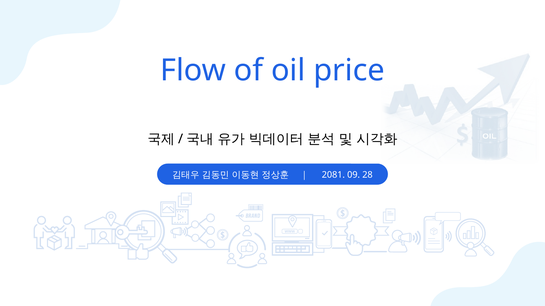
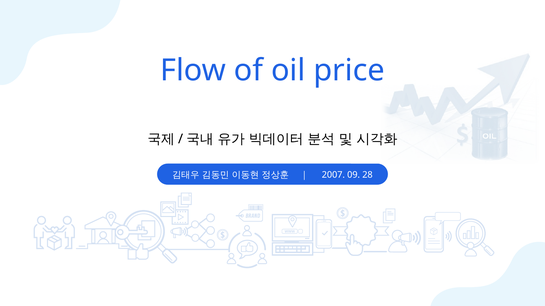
2081: 2081 -> 2007
